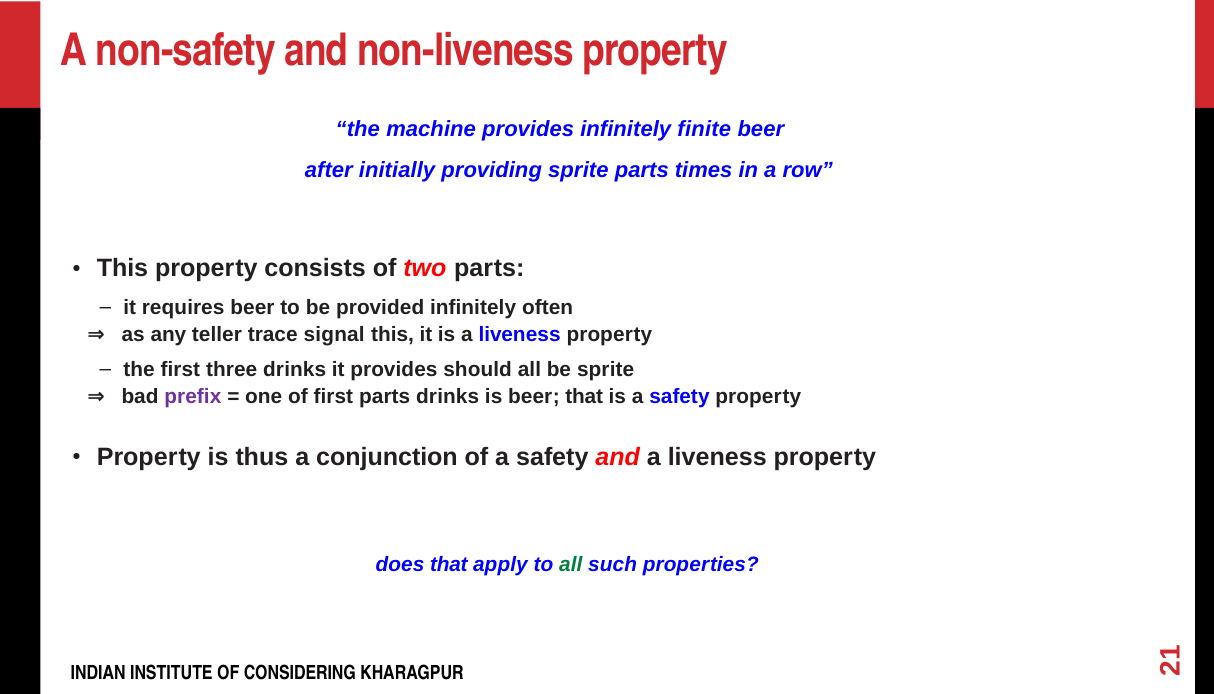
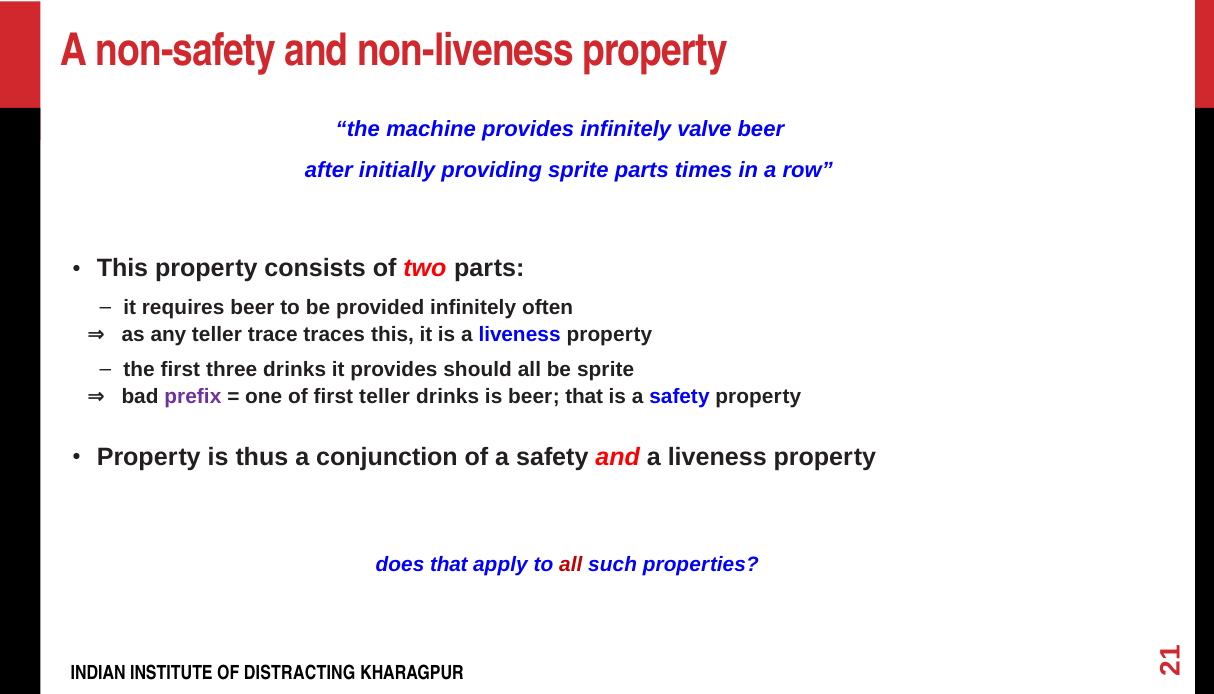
finite: finite -> valve
signal: signal -> traces
first parts: parts -> teller
all at (571, 564) colour: green -> red
CONSIDERING: CONSIDERING -> DISTRACTING
